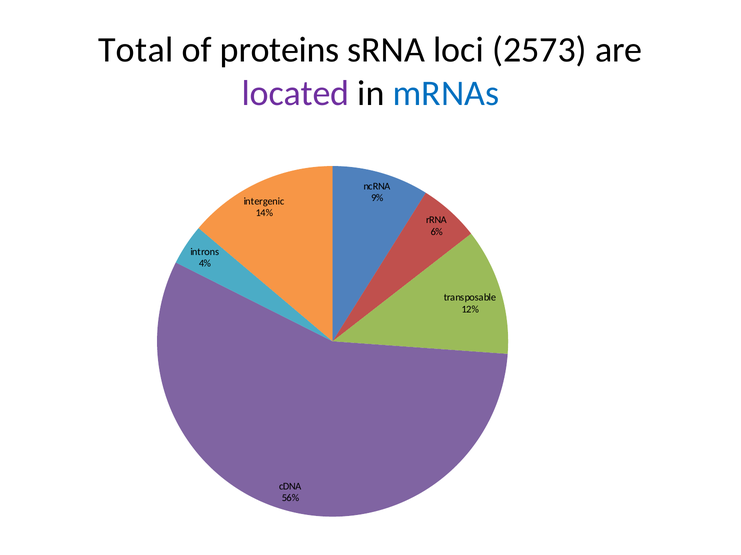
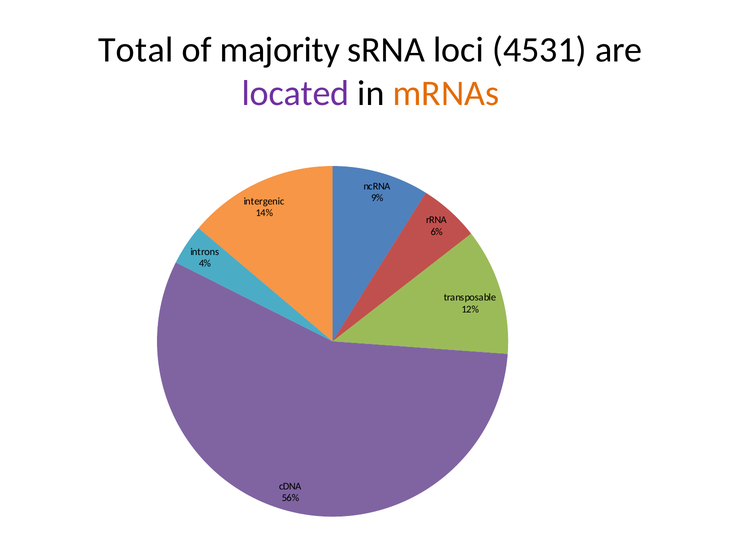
proteins: proteins -> majority
2573: 2573 -> 4531
mRNAs colour: blue -> orange
